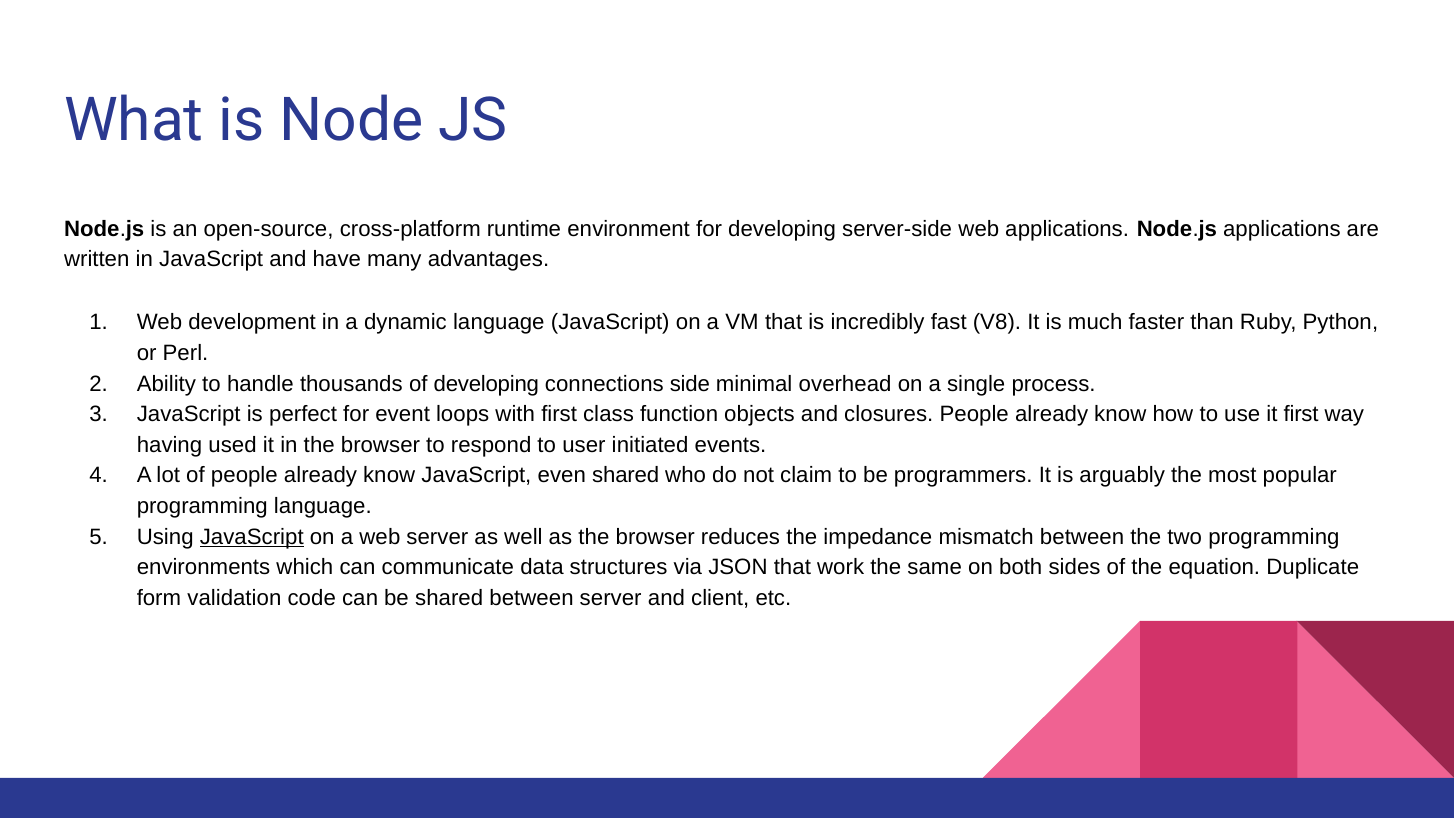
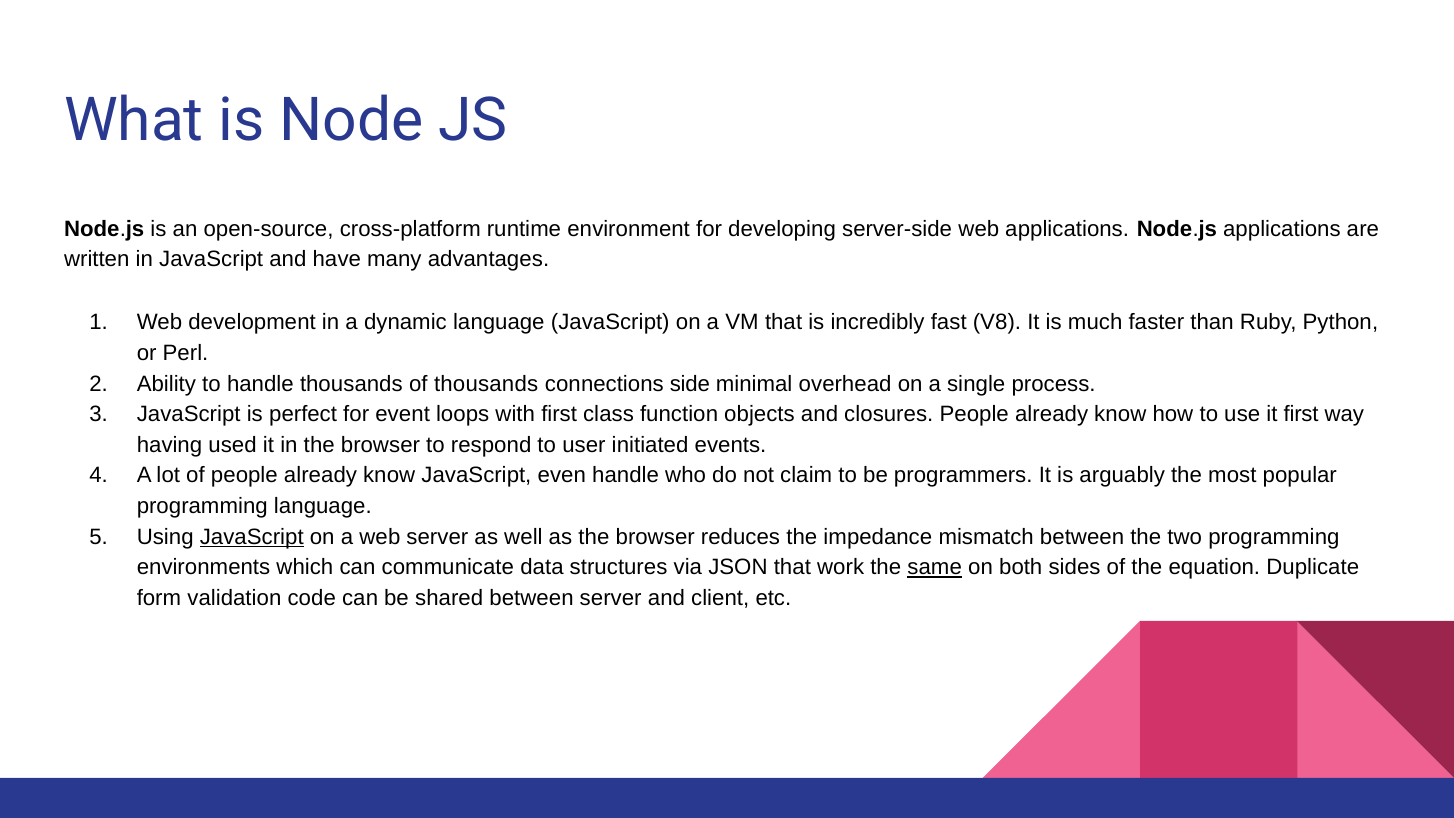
of developing: developing -> thousands
even shared: shared -> handle
same underline: none -> present
